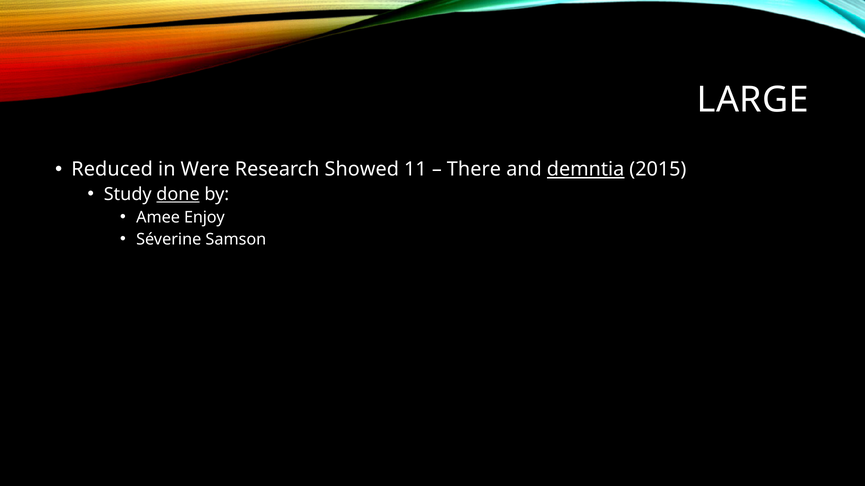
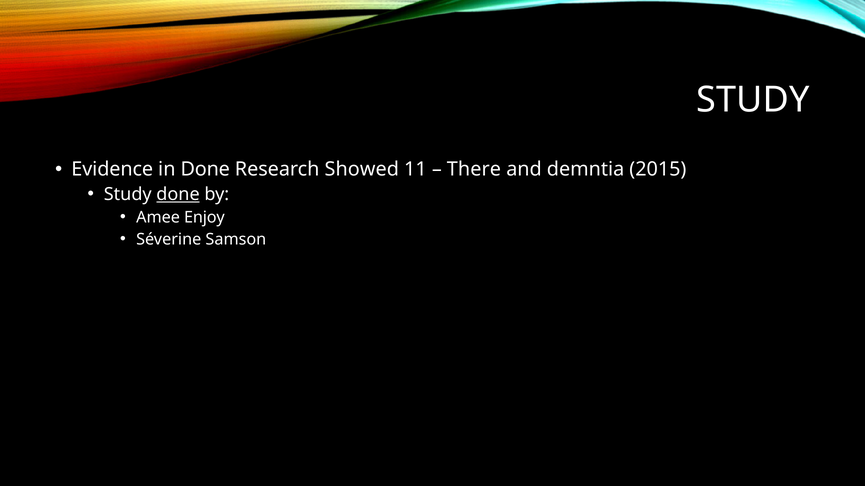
LARGE at (753, 100): LARGE -> STUDY
Reduced: Reduced -> Evidence
in Were: Were -> Done
demntia underline: present -> none
